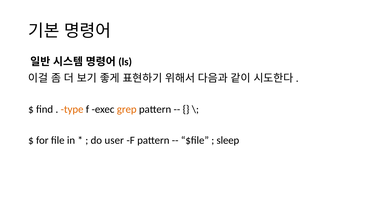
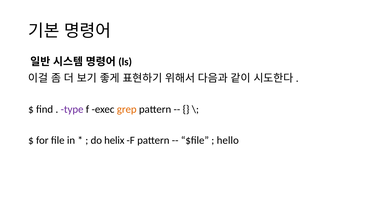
type colour: orange -> purple
user: user -> helix
sleep: sleep -> hello
